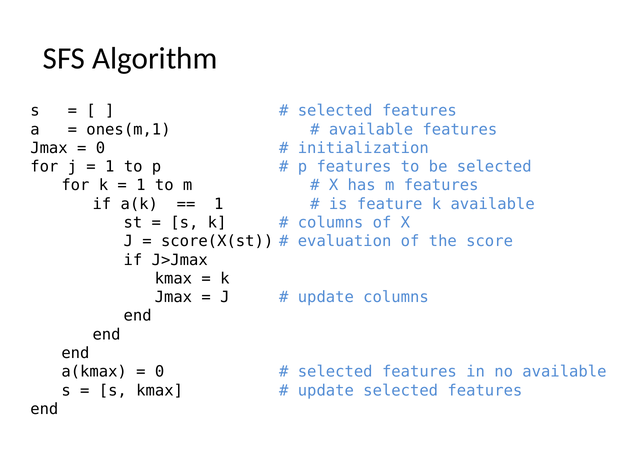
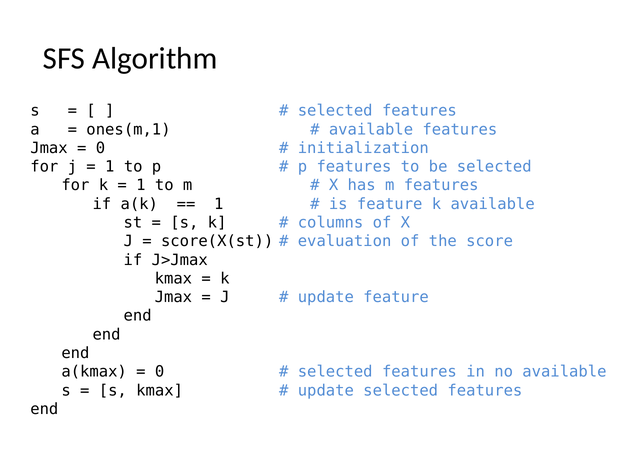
update columns: columns -> feature
